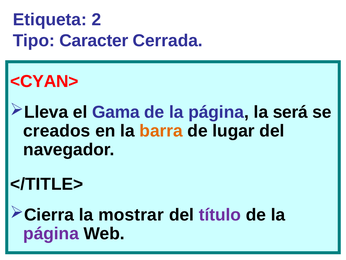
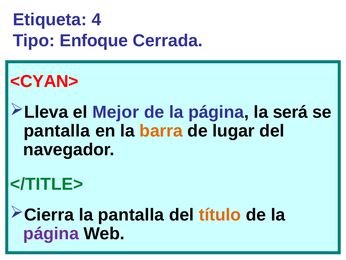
2: 2 -> 4
Caracter: Caracter -> Enfoque
Gama: Gama -> Mejor
creados at (57, 131): creados -> pantalla
</TITLE> colour: black -> green
la mostrar: mostrar -> pantalla
título colour: purple -> orange
